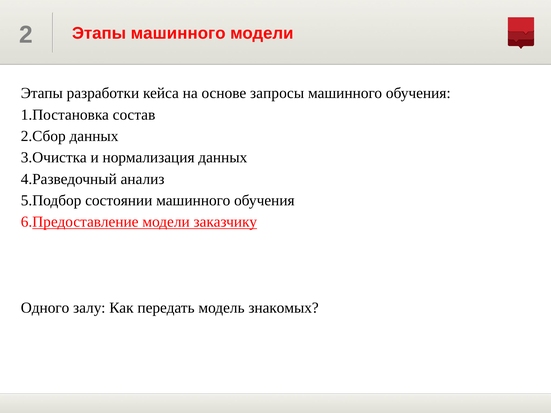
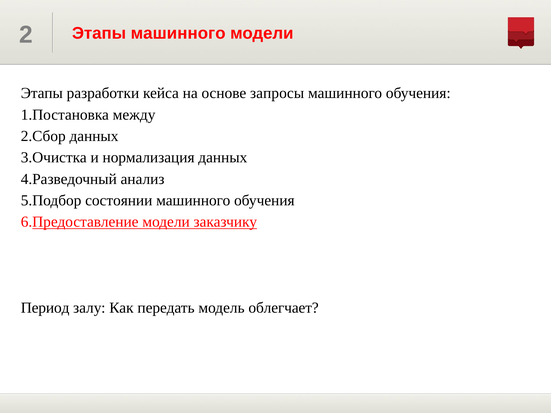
состав: состав -> между
Одного: Одного -> Период
знакомых: знакомых -> облегчает
